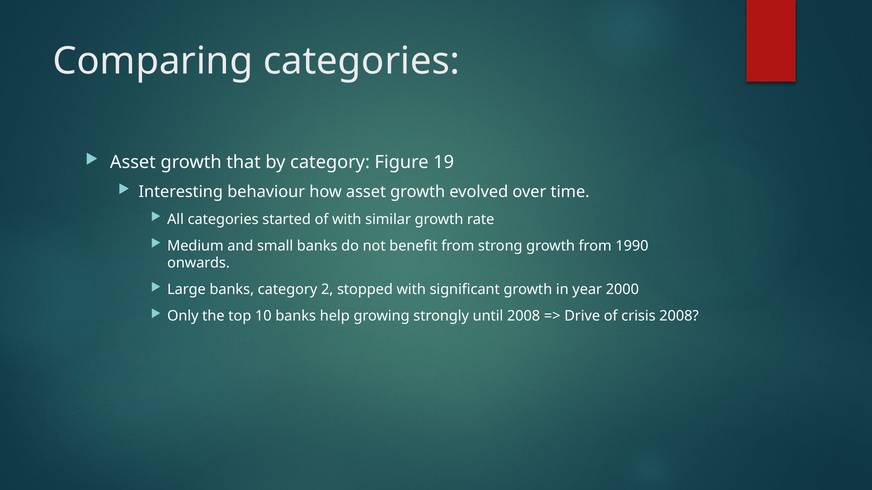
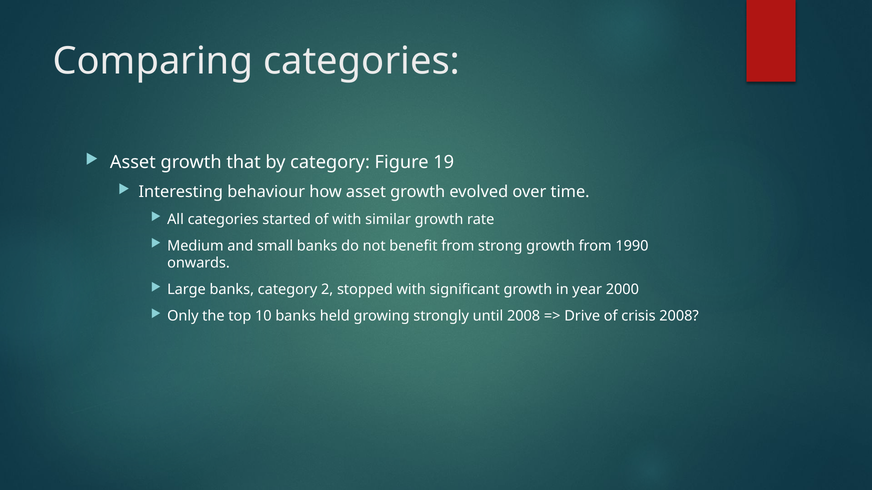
help: help -> held
